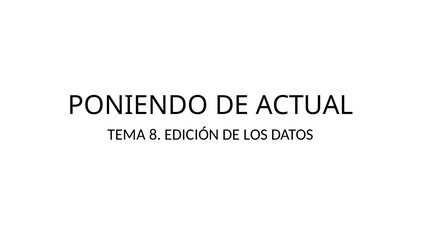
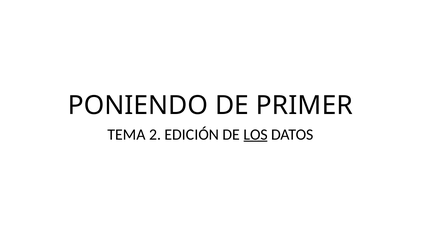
ACTUAL: ACTUAL -> PRIMER
8: 8 -> 2
LOS underline: none -> present
